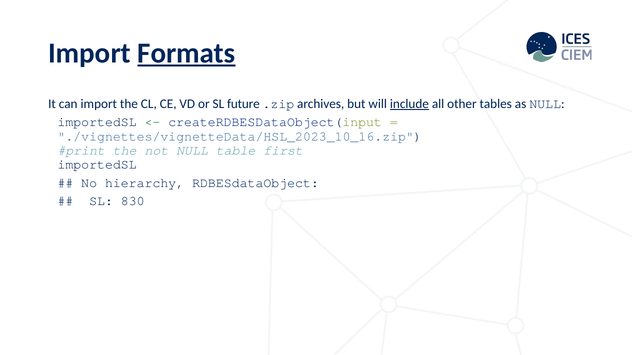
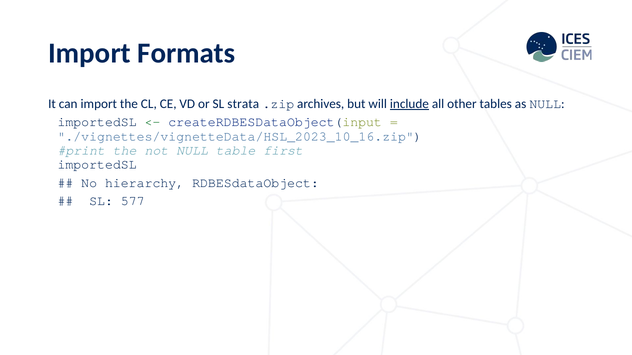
Formats underline: present -> none
future: future -> strata
830: 830 -> 577
